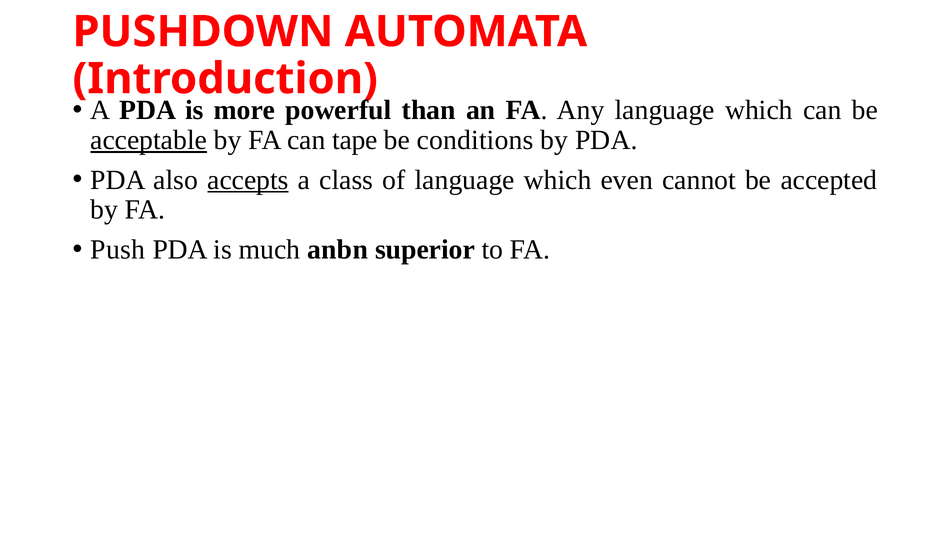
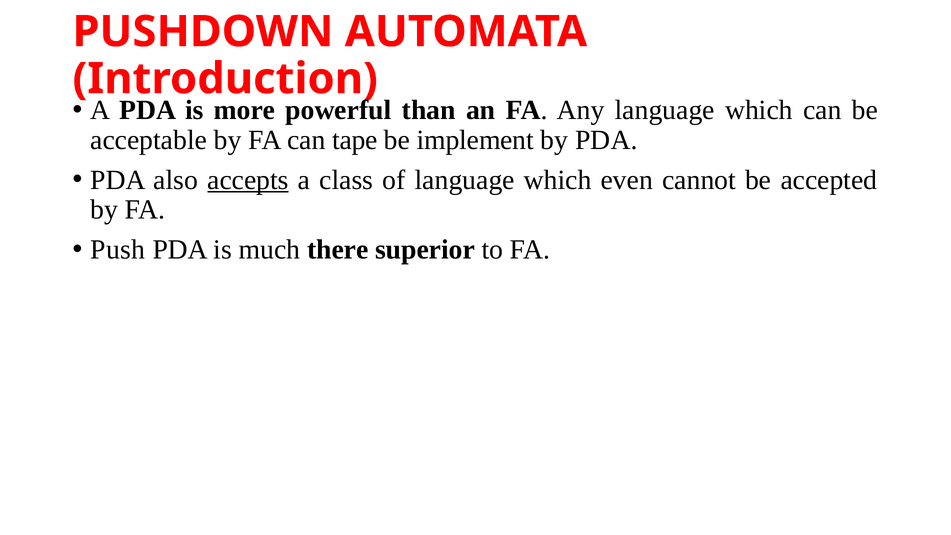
acceptable underline: present -> none
conditions: conditions -> implement
anbn: anbn -> there
